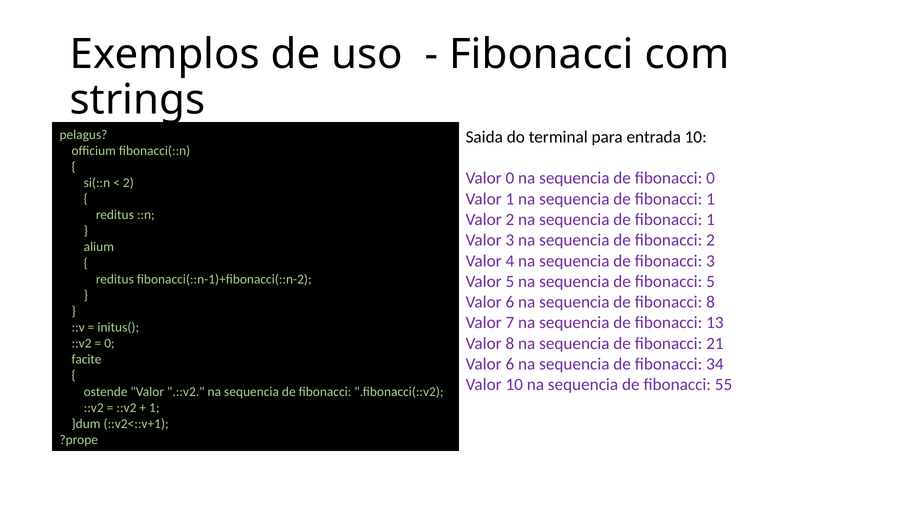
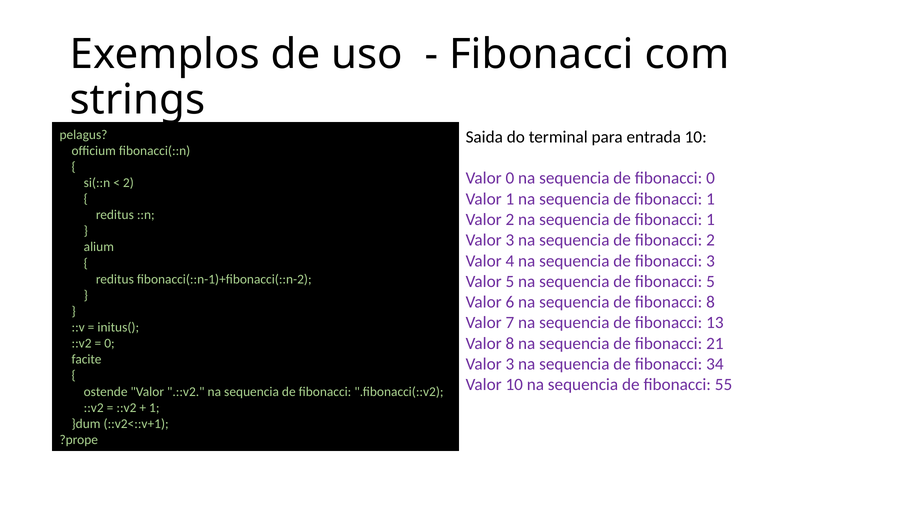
6 at (510, 364): 6 -> 3
